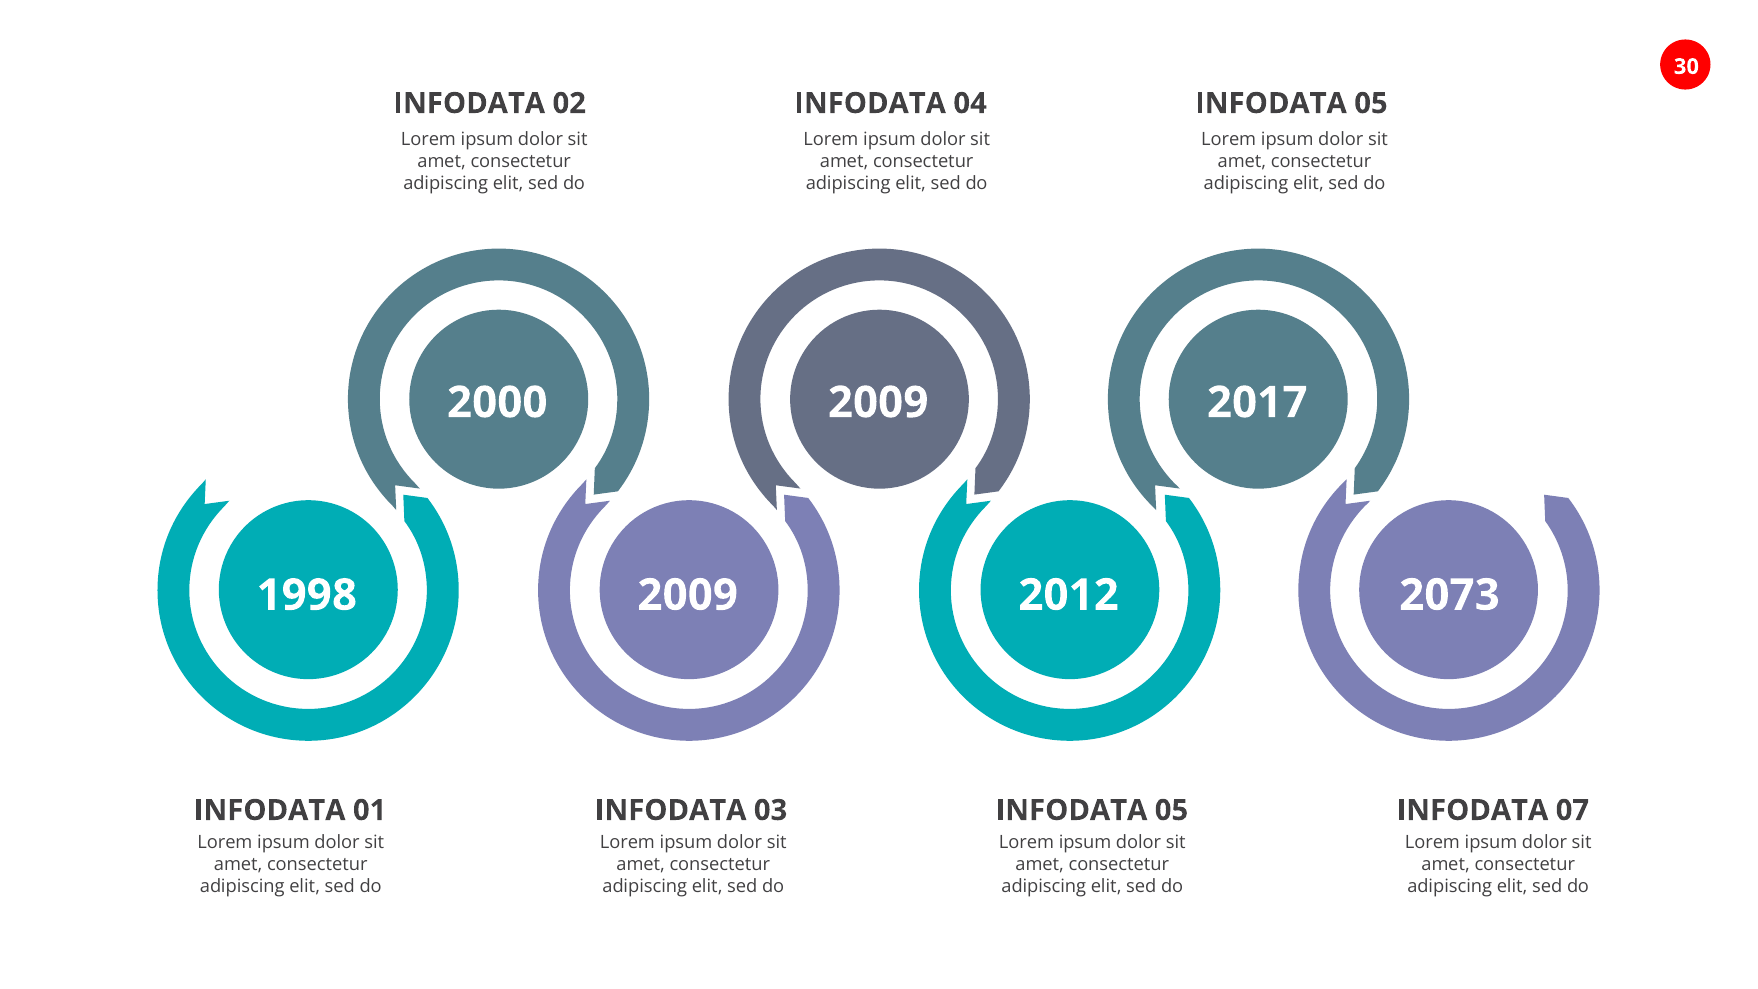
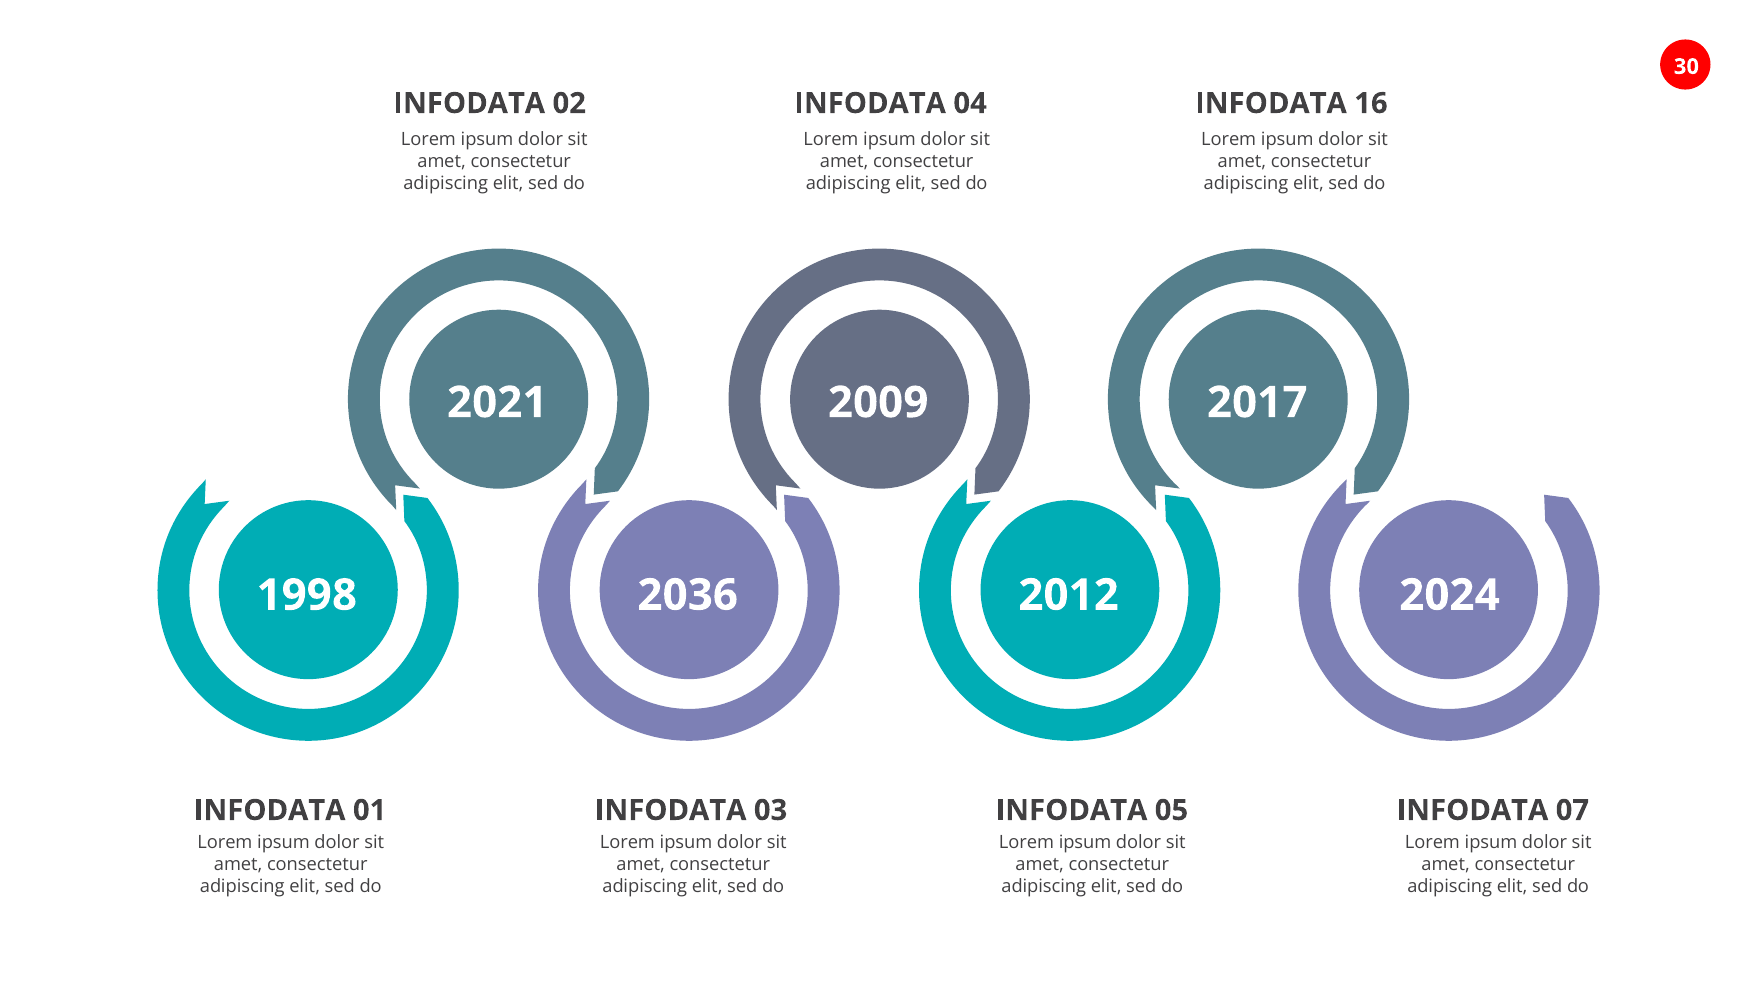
04 INFODATA 05: 05 -> 16
2000: 2000 -> 2021
2009 at (688, 595): 2009 -> 2036
2073: 2073 -> 2024
